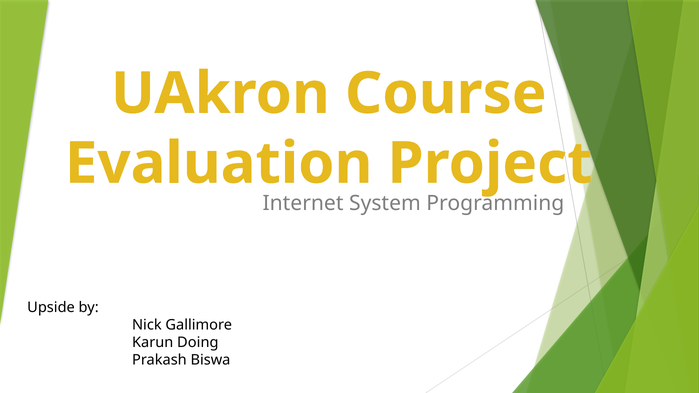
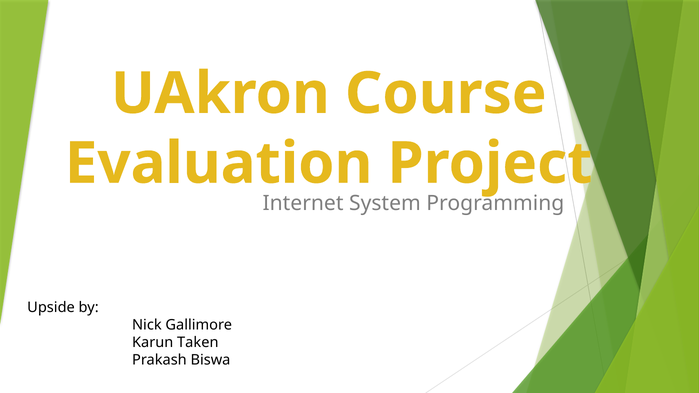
Doing: Doing -> Taken
